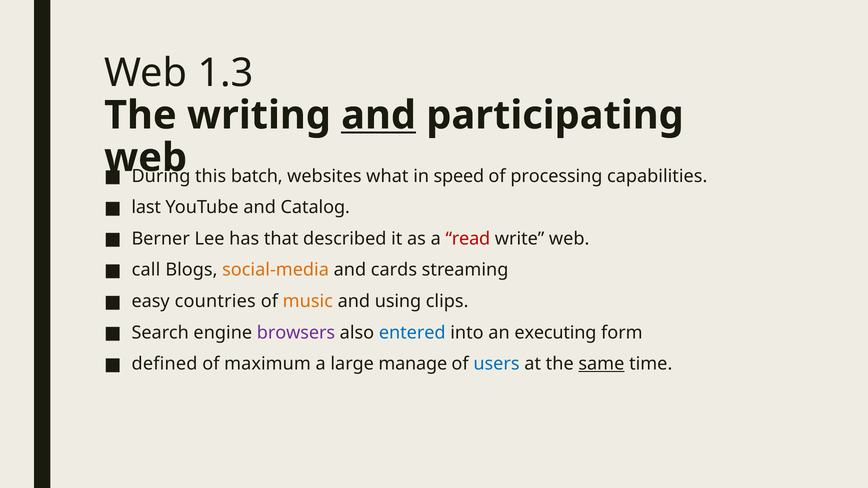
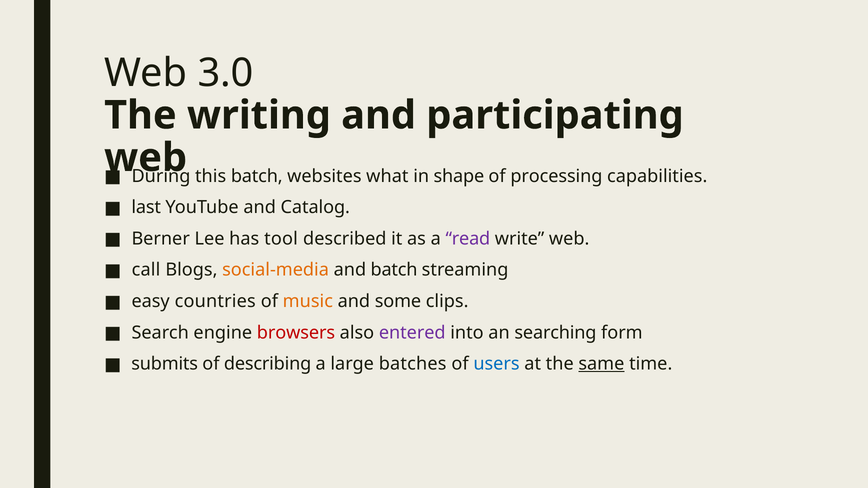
1.3: 1.3 -> 3.0
and at (379, 115) underline: present -> none
speed: speed -> shape
that: that -> tool
read colour: red -> purple
and cards: cards -> batch
using: using -> some
browsers colour: purple -> red
entered colour: blue -> purple
executing: executing -> searching
defined: defined -> submits
maximum: maximum -> describing
manage: manage -> batches
